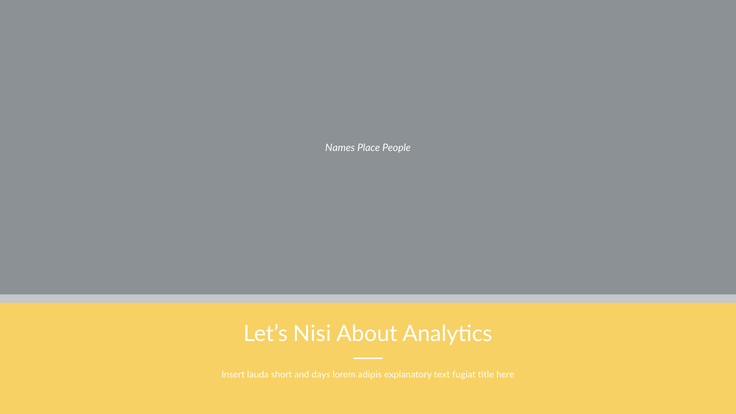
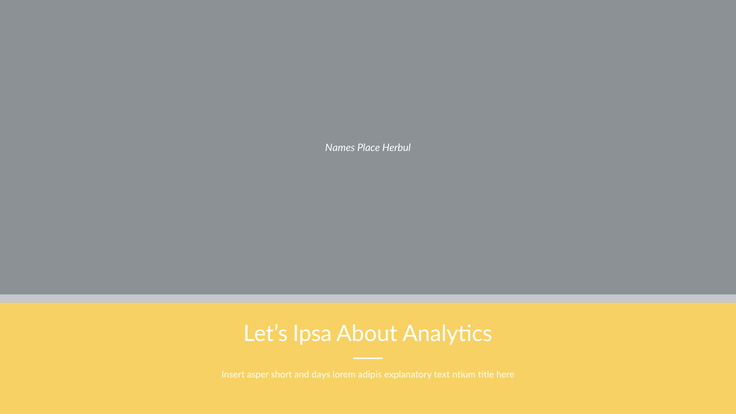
People: People -> Herbul
Nisi: Nisi -> Ipsa
lauda: lauda -> asper
fugiat: fugiat -> ntium
